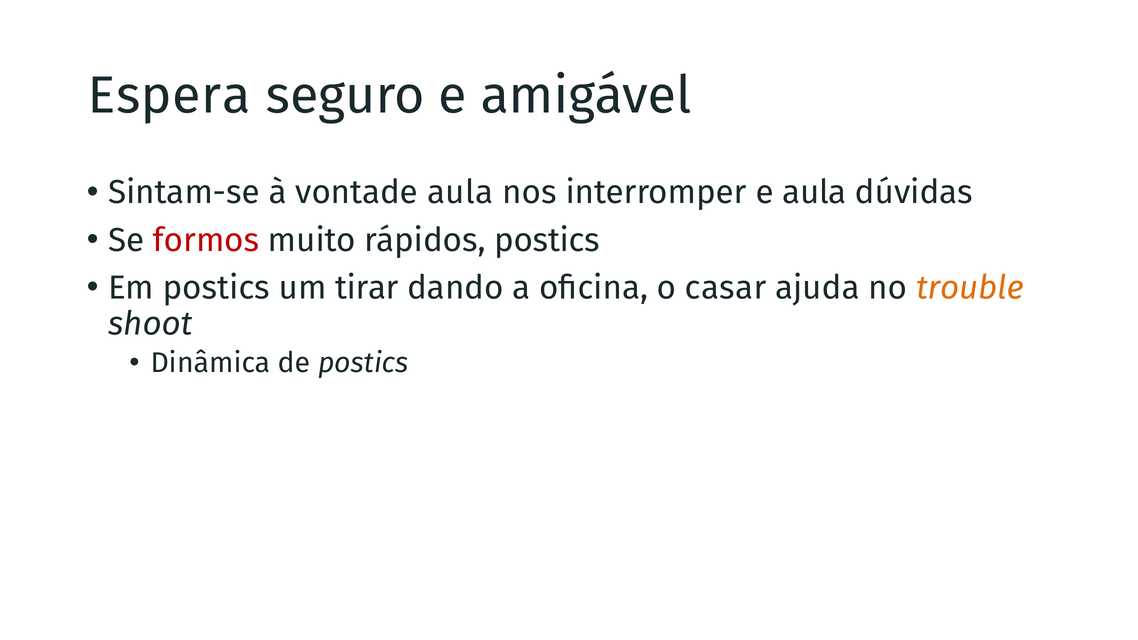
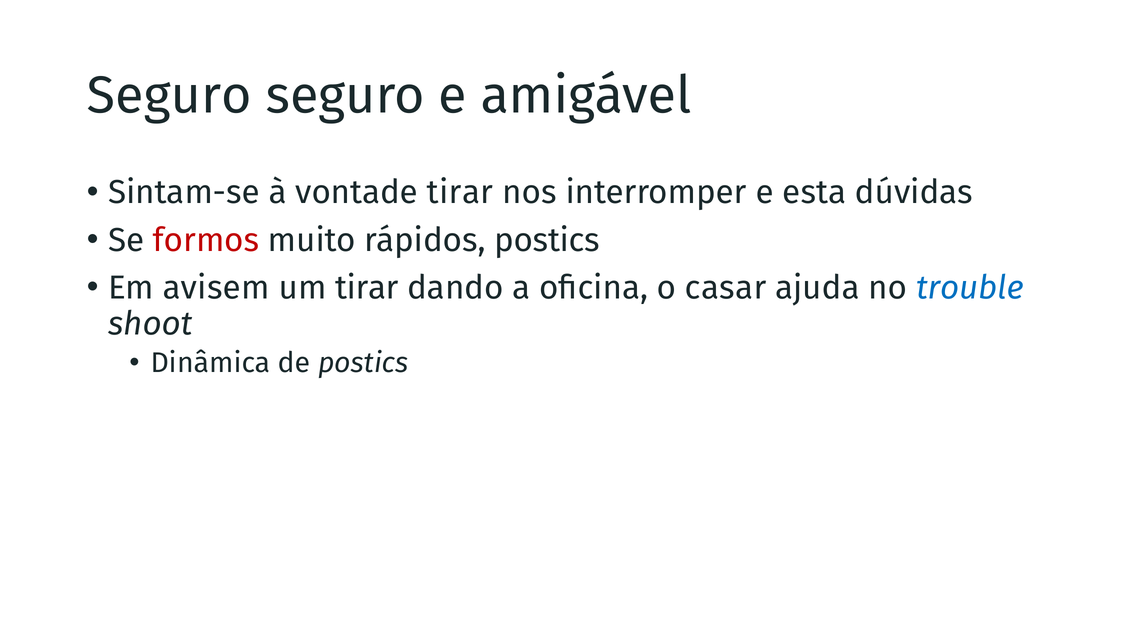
Espera at (169, 96): Espera -> Seguro
vontade aula: aula -> tirar
e aula: aula -> esta
Em postics: postics -> avisem
trouble colour: orange -> blue
